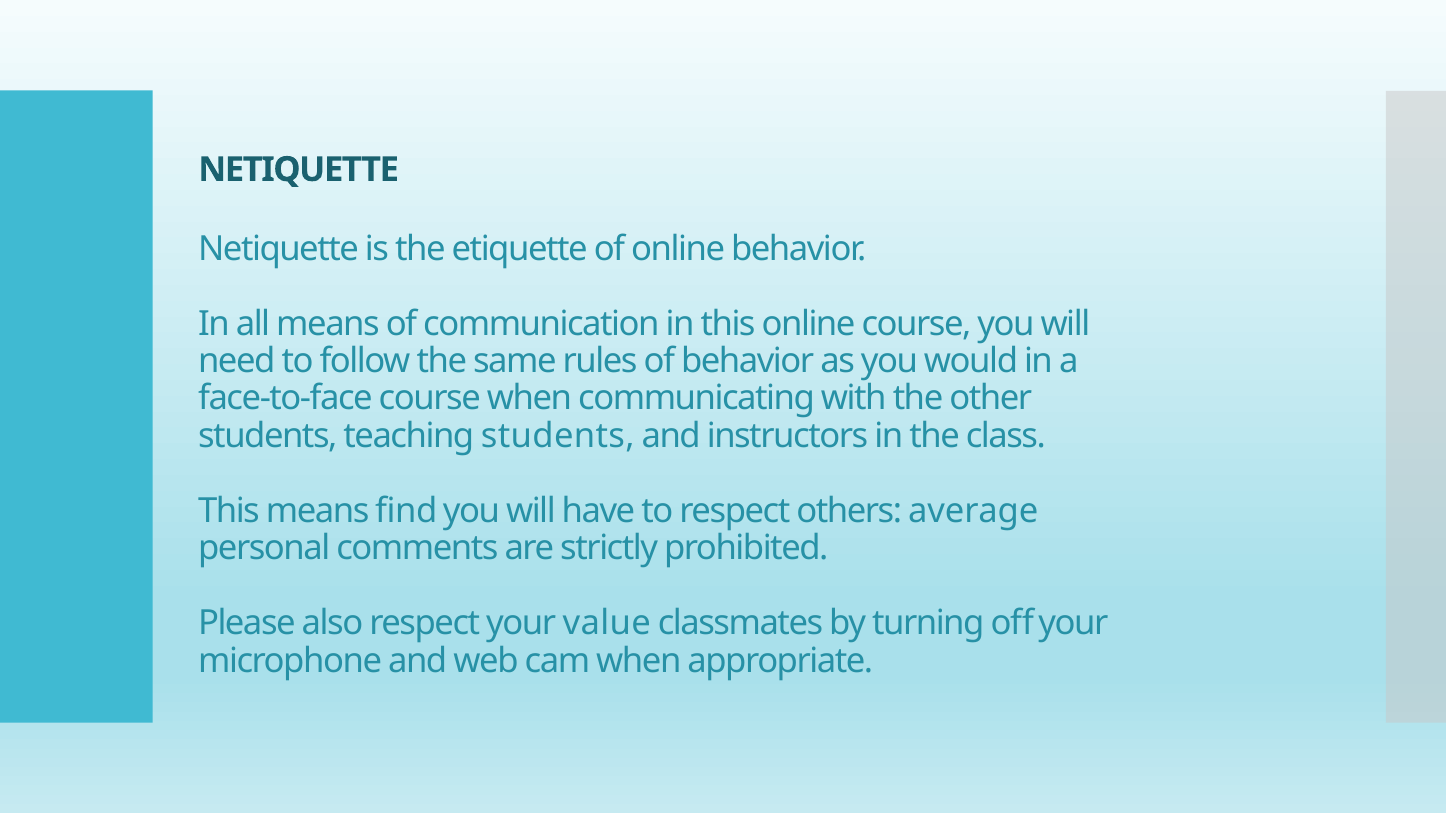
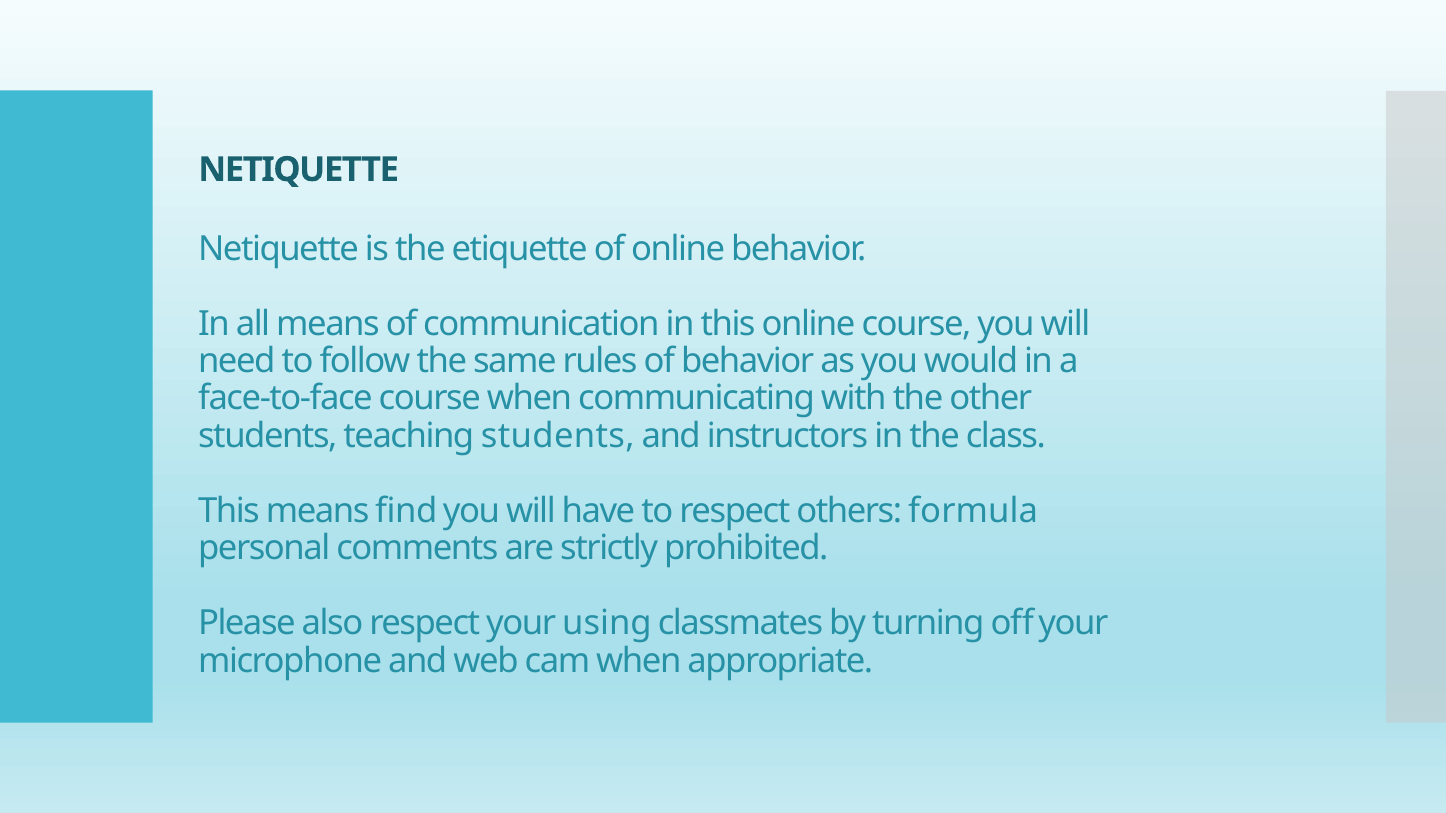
average: average -> formula
value: value -> using
